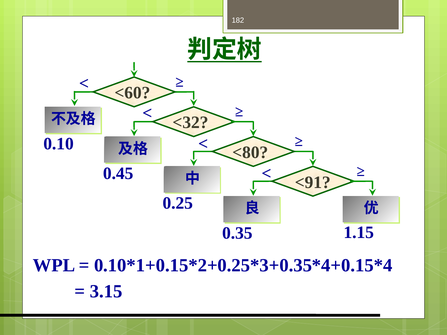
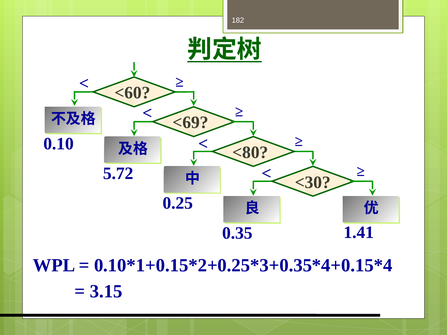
<32: <32 -> <69
0.45: 0.45 -> 5.72
<91: <91 -> <30
1.15: 1.15 -> 1.41
